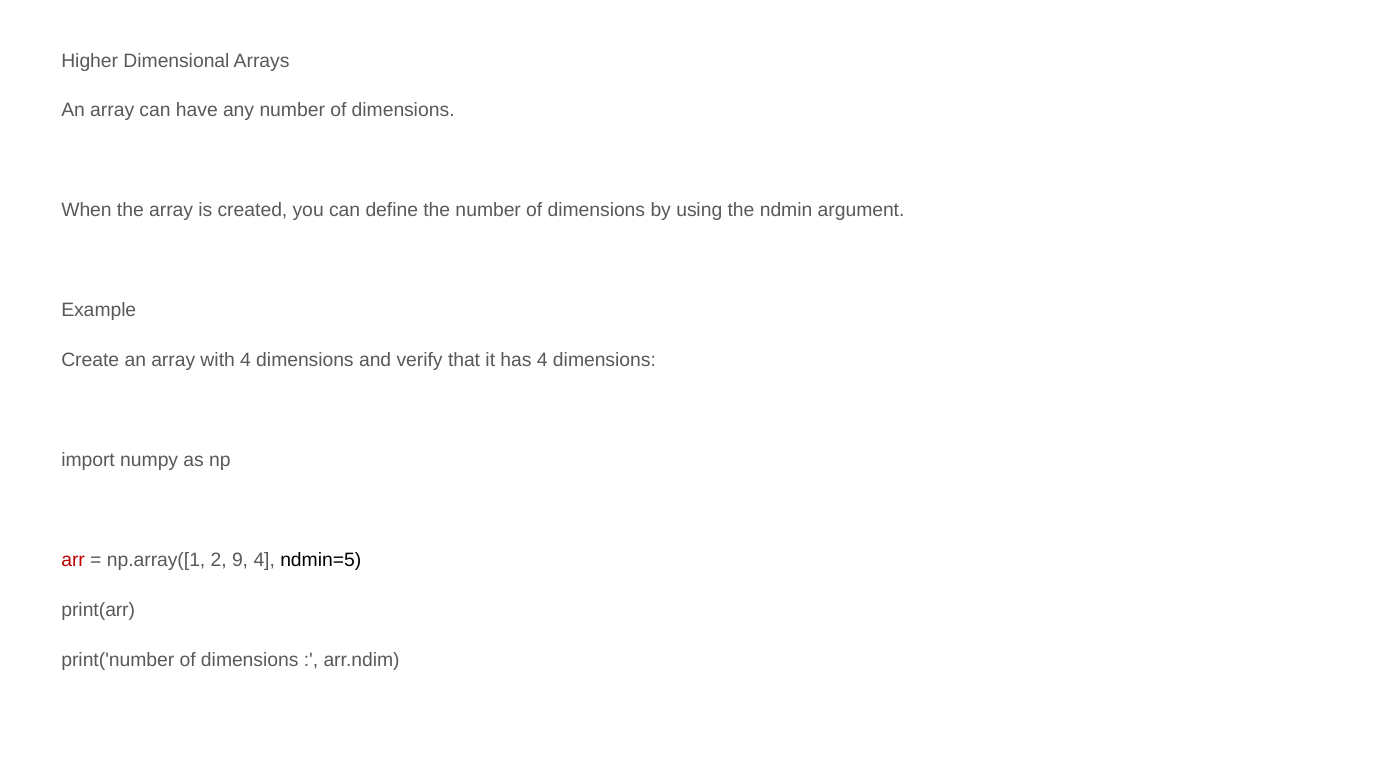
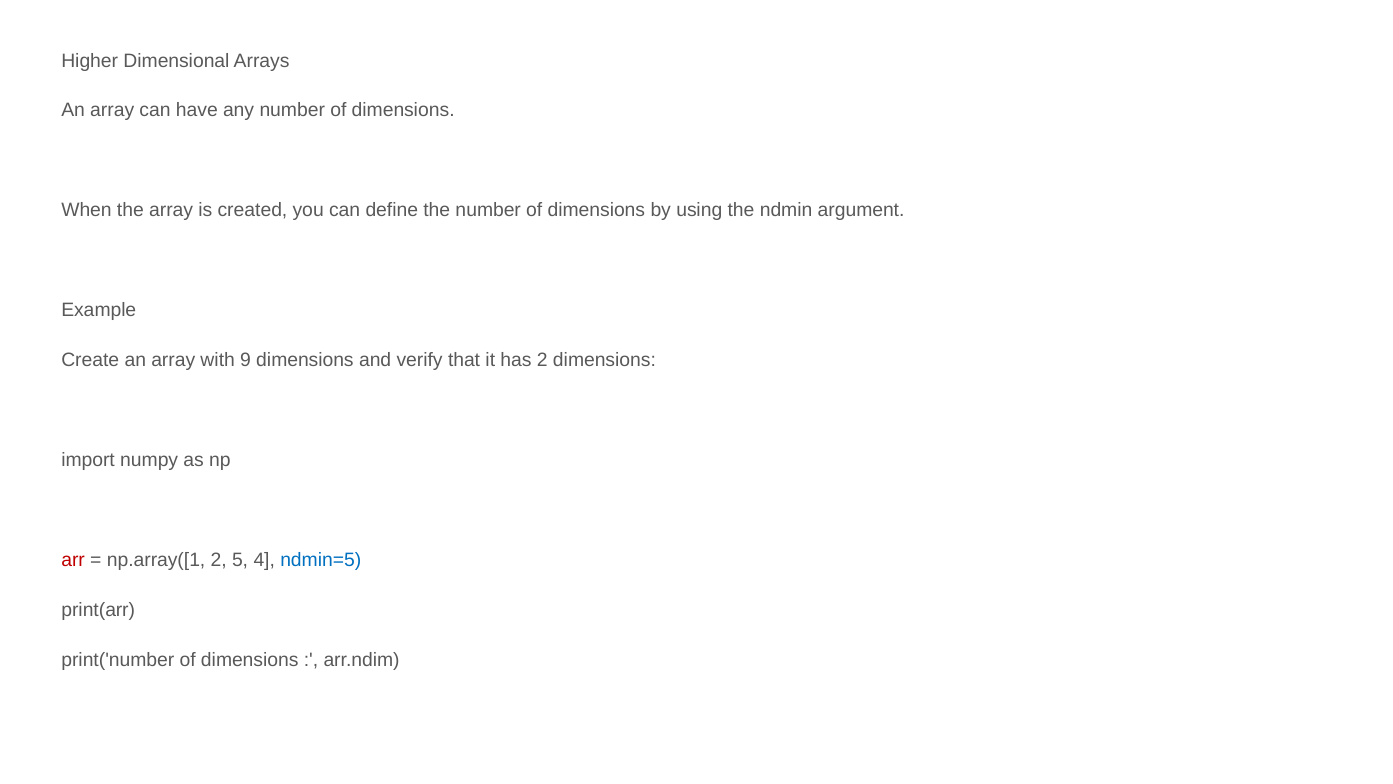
with 4: 4 -> 9
has 4: 4 -> 2
9: 9 -> 5
ndmin=5 colour: black -> blue
